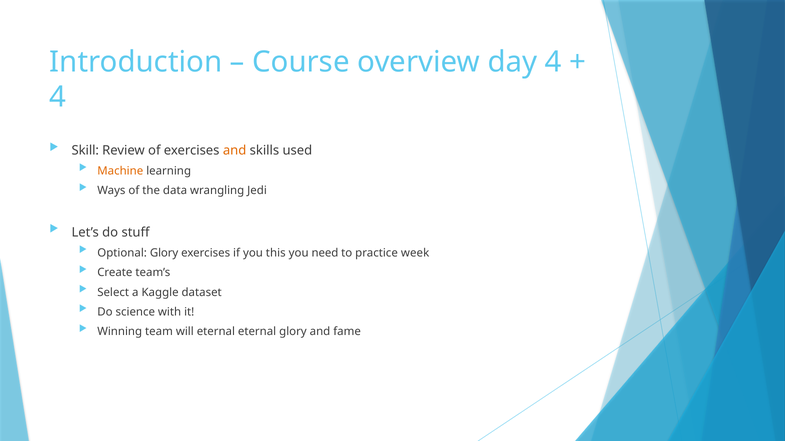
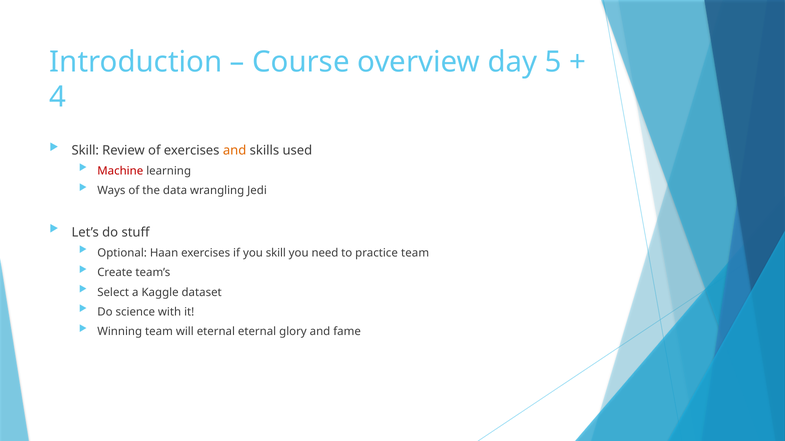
day 4: 4 -> 5
Machine colour: orange -> red
Optional Glory: Glory -> Haan
you this: this -> skill
practice week: week -> team
